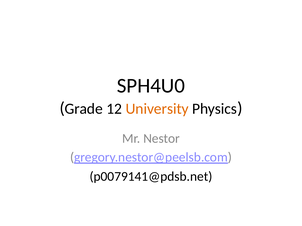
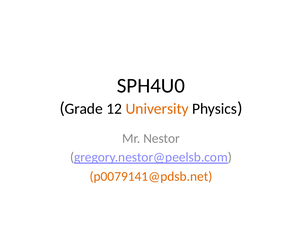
p0079141@pdsb.net colour: black -> orange
